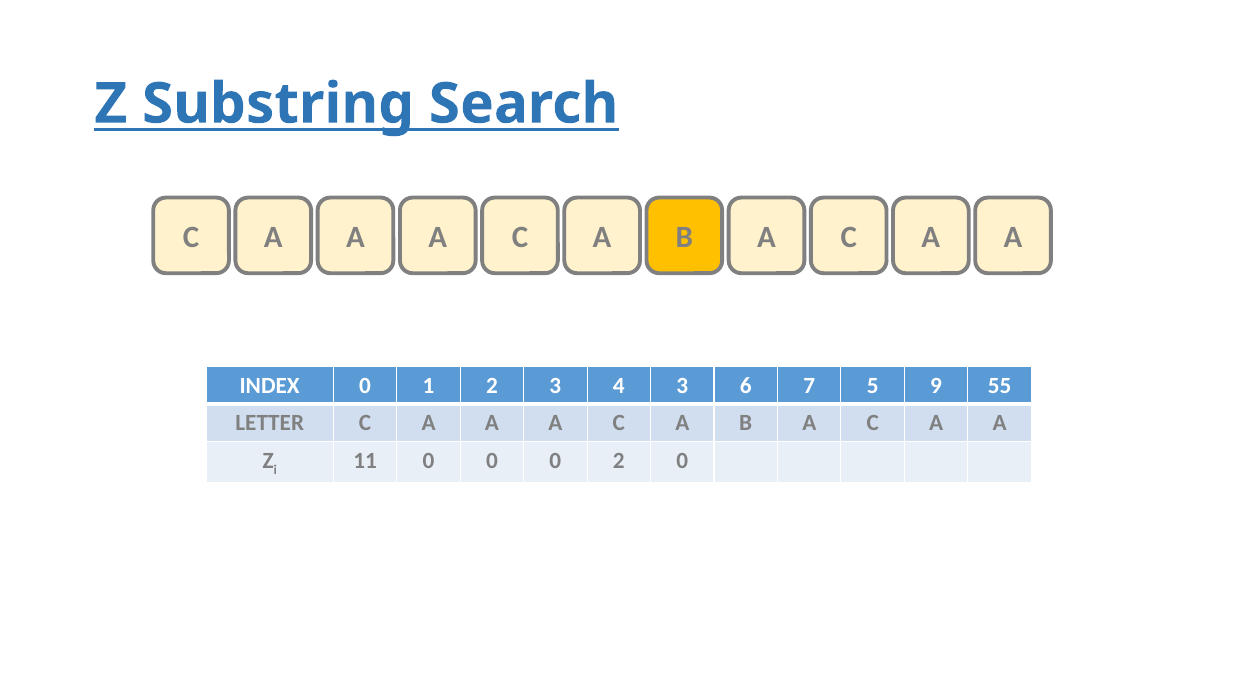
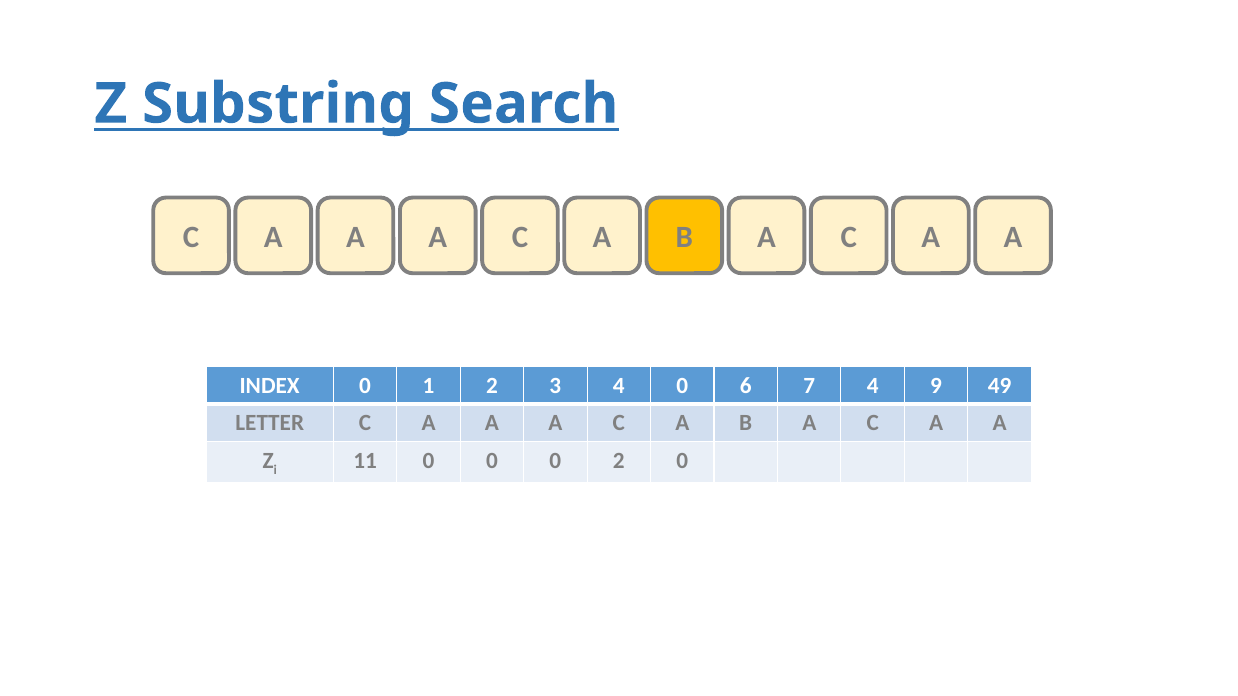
4 3: 3 -> 0
7 5: 5 -> 4
55: 55 -> 49
